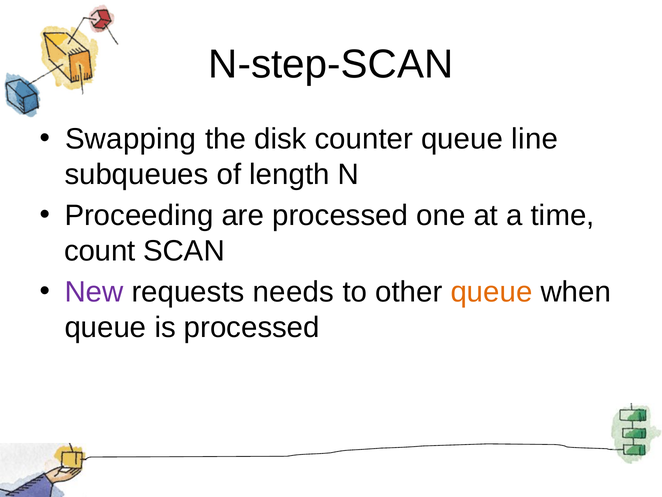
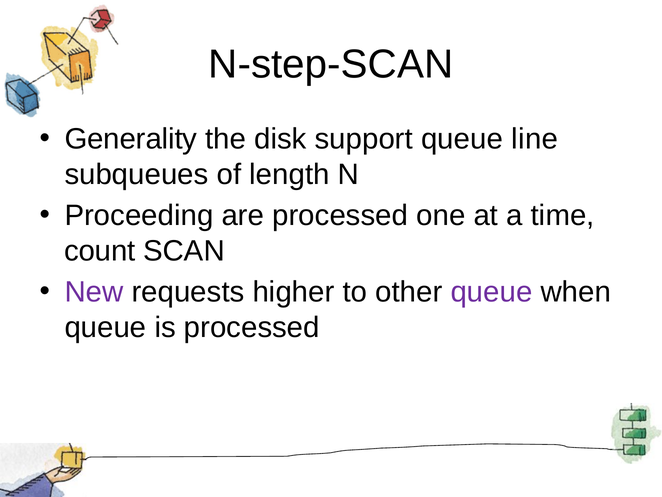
Swapping: Swapping -> Generality
counter: counter -> support
needs: needs -> higher
queue at (491, 292) colour: orange -> purple
